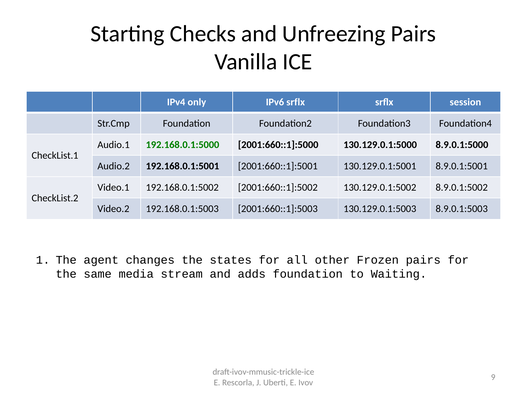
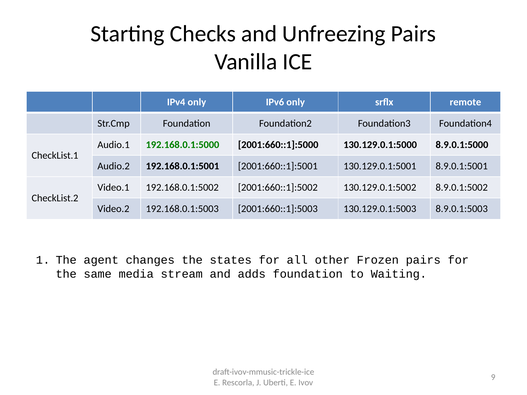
IPv6 srflx: srflx -> only
session: session -> remote
